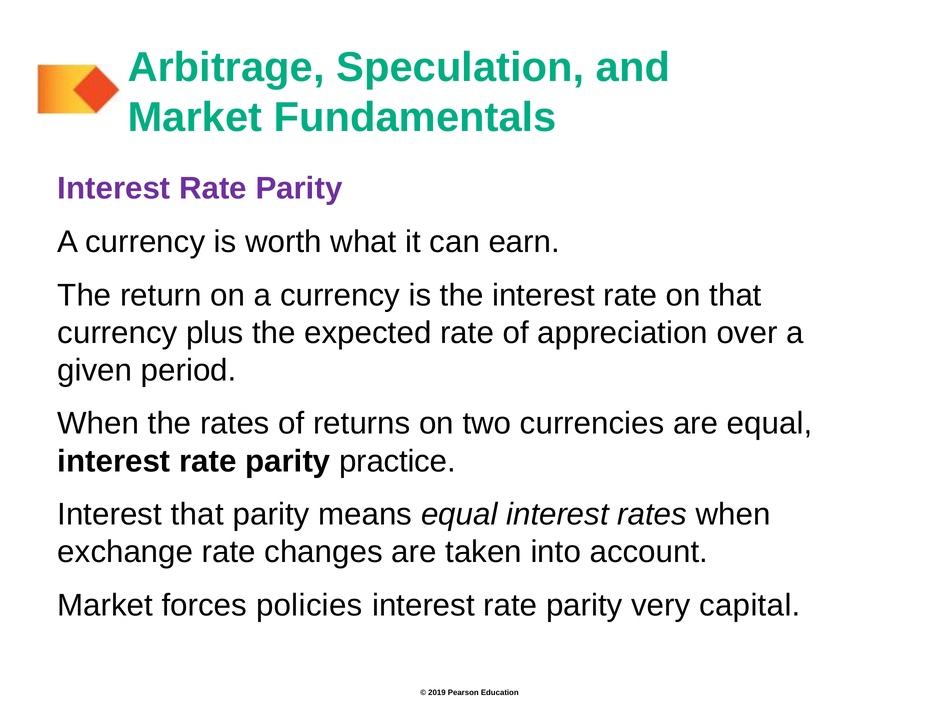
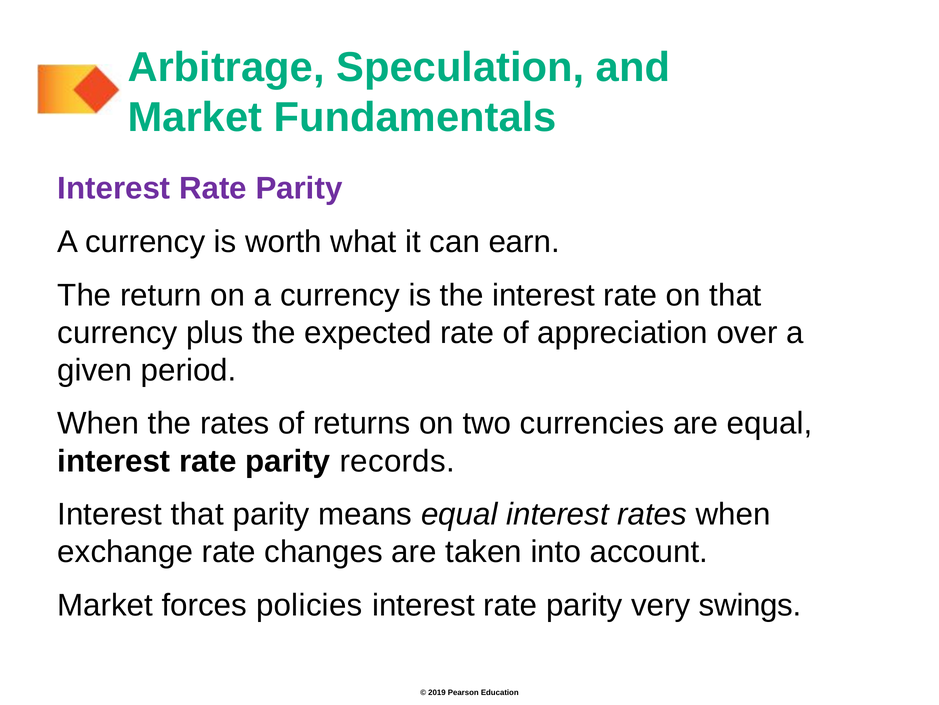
practice: practice -> records
capital: capital -> swings
